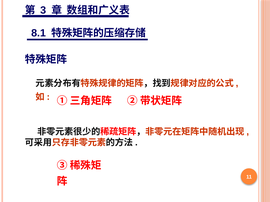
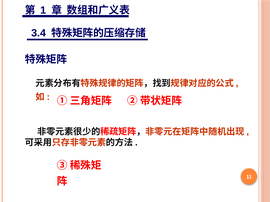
3: 3 -> 1
8.1: 8.1 -> 3.4
